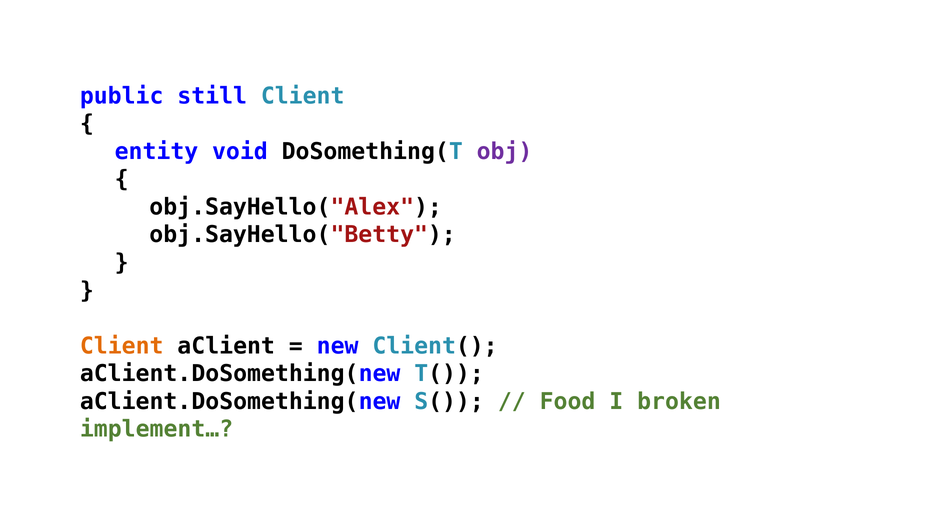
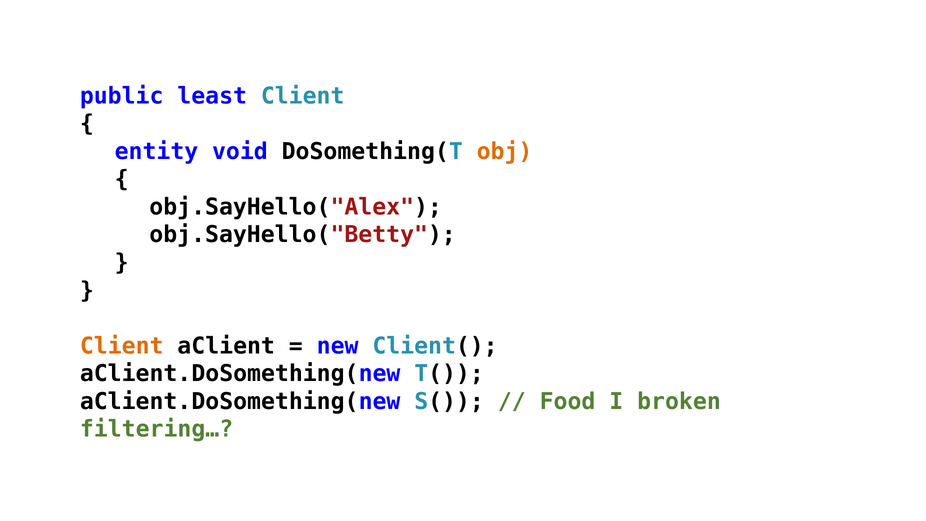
still: still -> least
obj colour: purple -> orange
implement…: implement… -> filtering…
